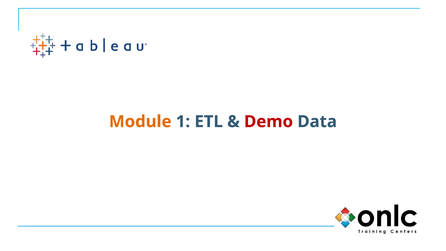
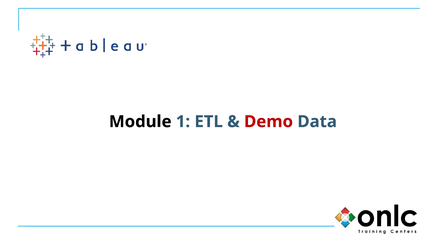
Module colour: orange -> black
